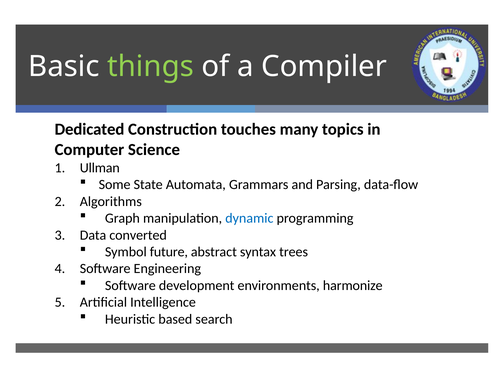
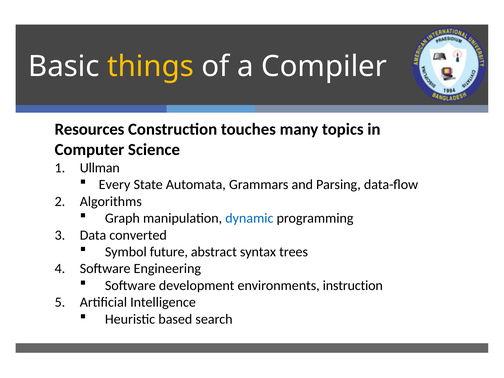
things colour: light green -> yellow
Dedicated: Dedicated -> Resources
Some: Some -> Every
harmonize: harmonize -> instruction
